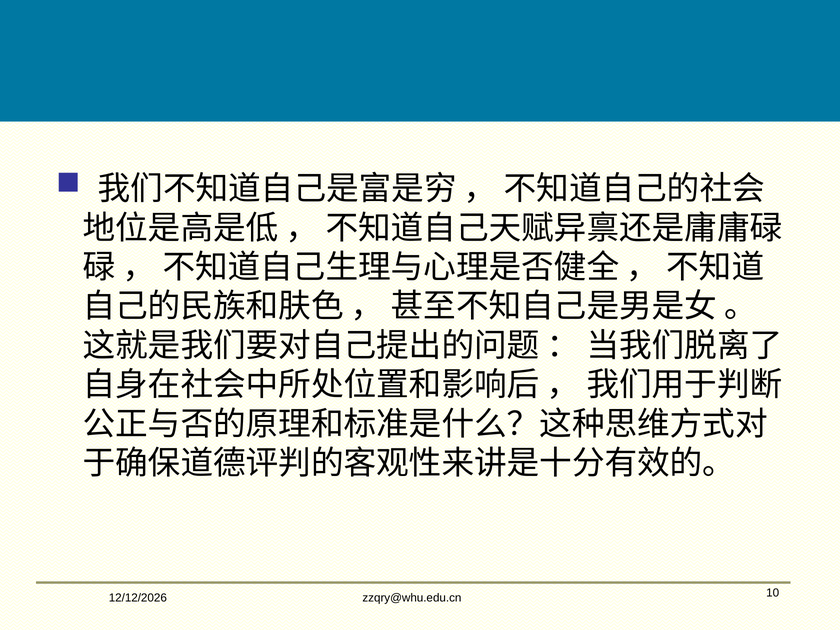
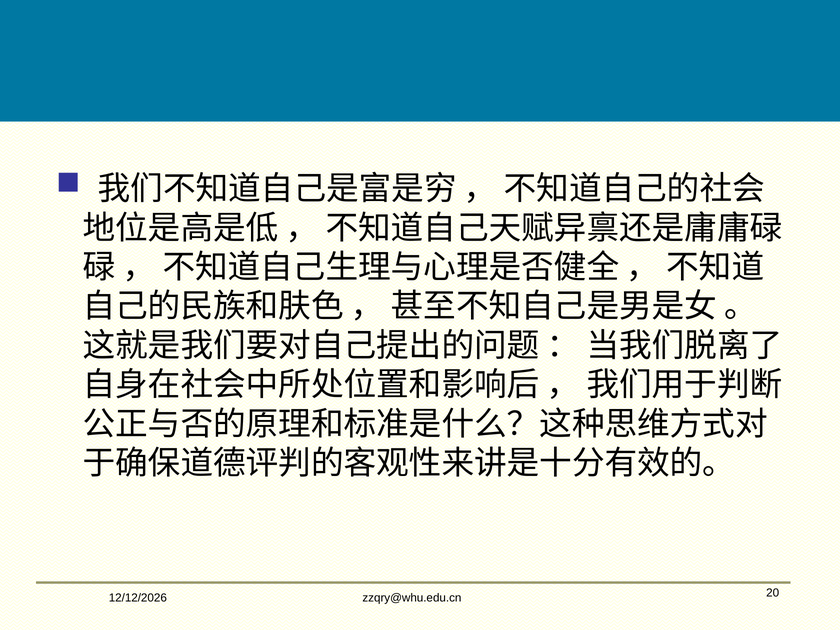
10: 10 -> 20
